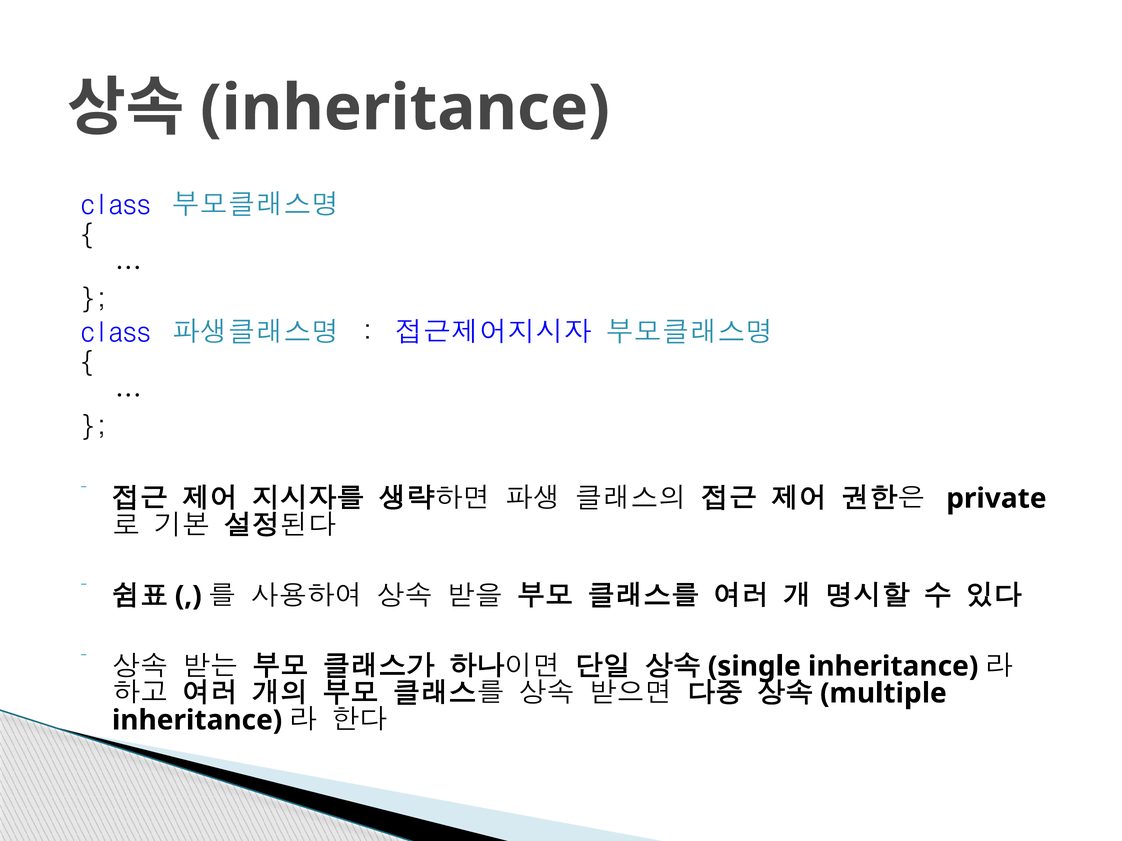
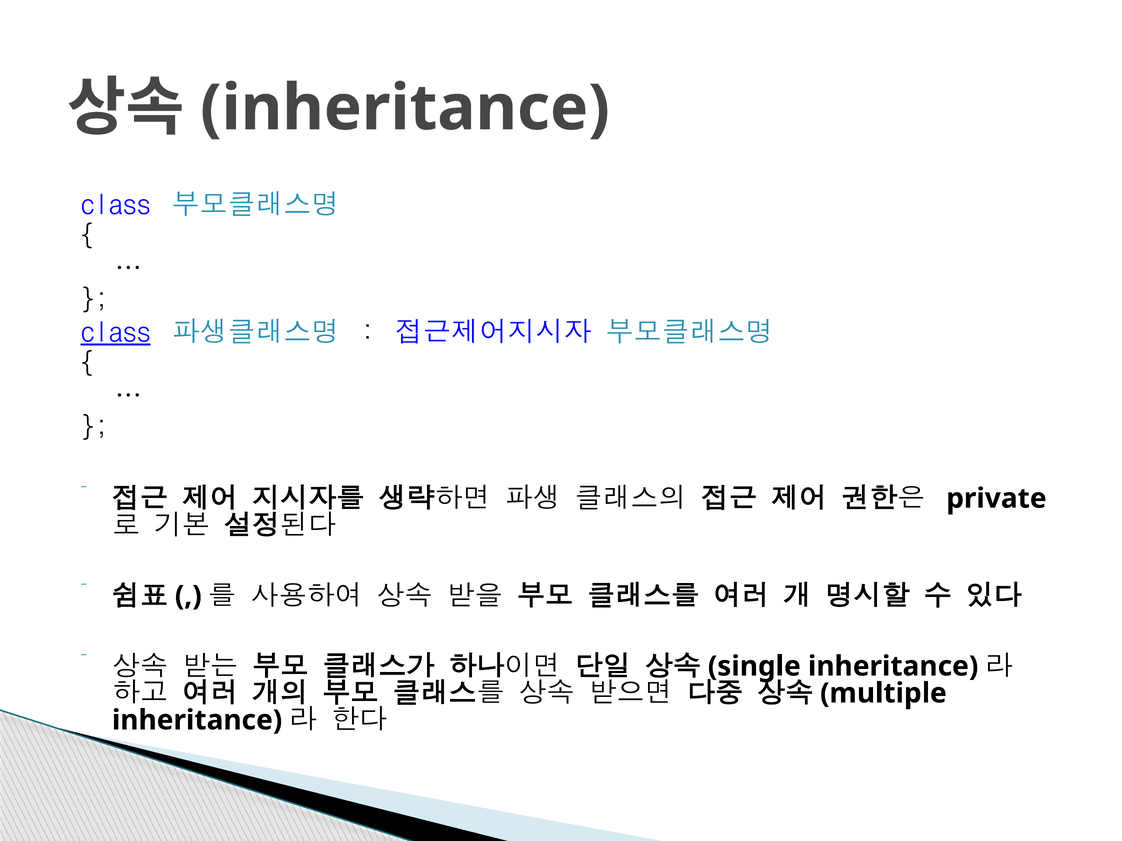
class at (116, 333) underline: none -> present
